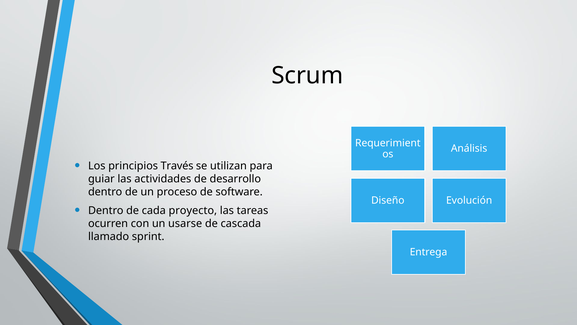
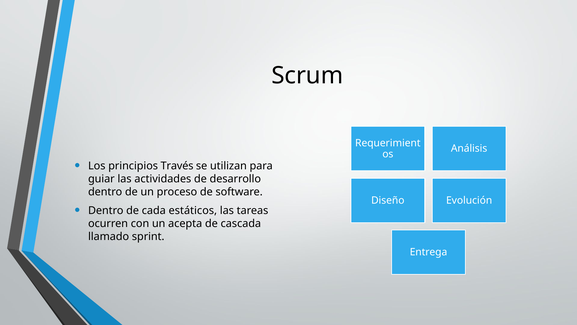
proyecto: proyecto -> estáticos
usarse: usarse -> acepta
